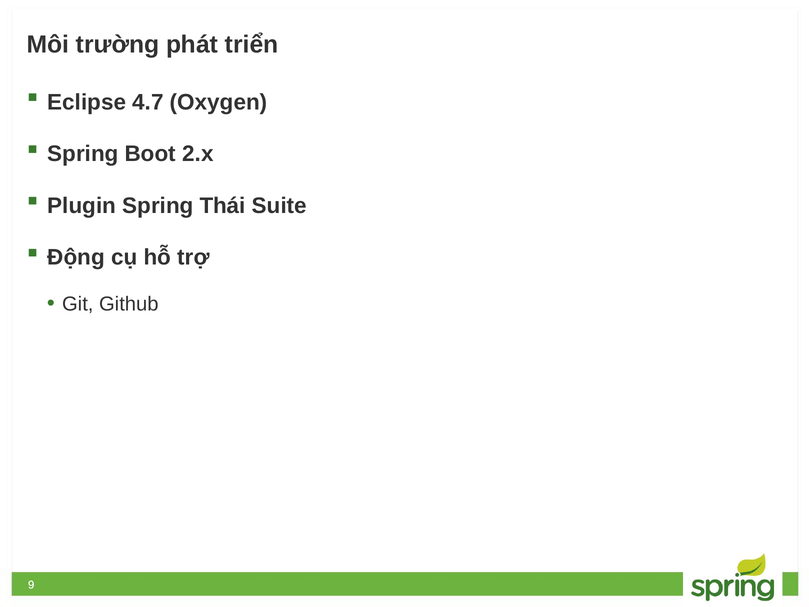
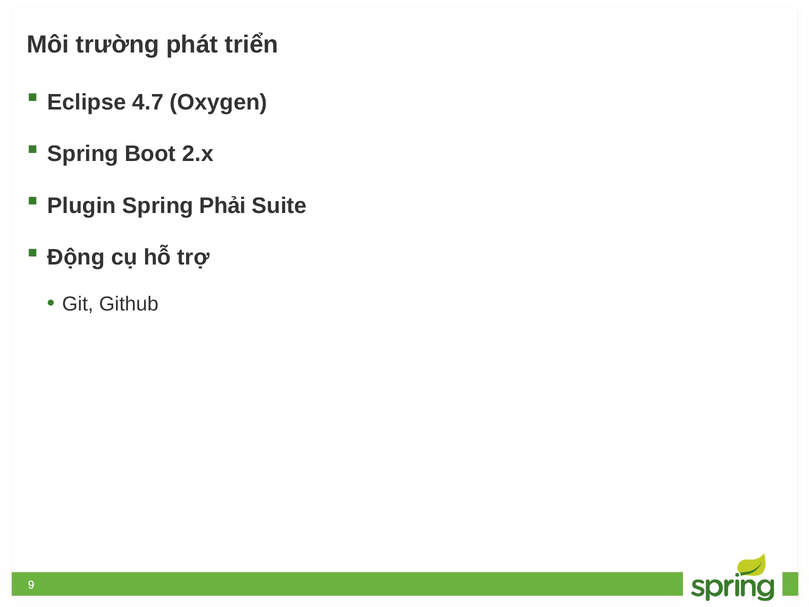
Thái: Thái -> Phải
